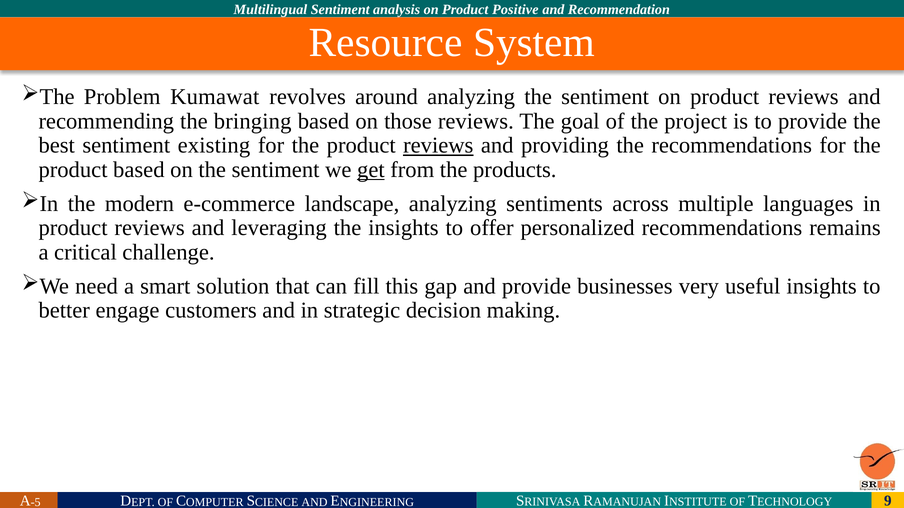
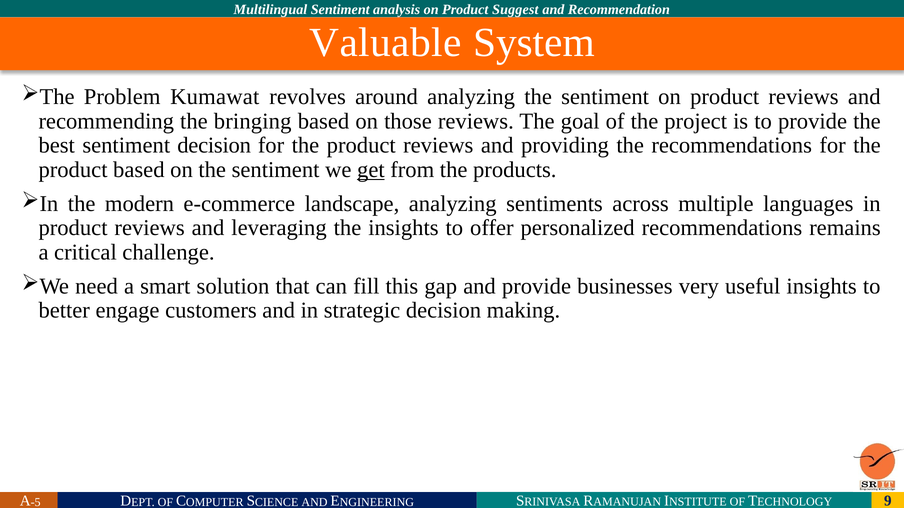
Positive: Positive -> Suggest
Resource: Resource -> Valuable
sentiment existing: existing -> decision
reviews at (438, 146) underline: present -> none
